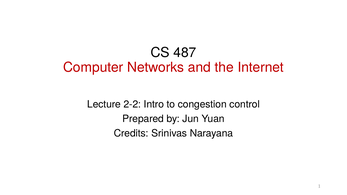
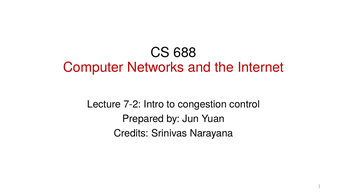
487: 487 -> 688
2-2: 2-2 -> 7-2
